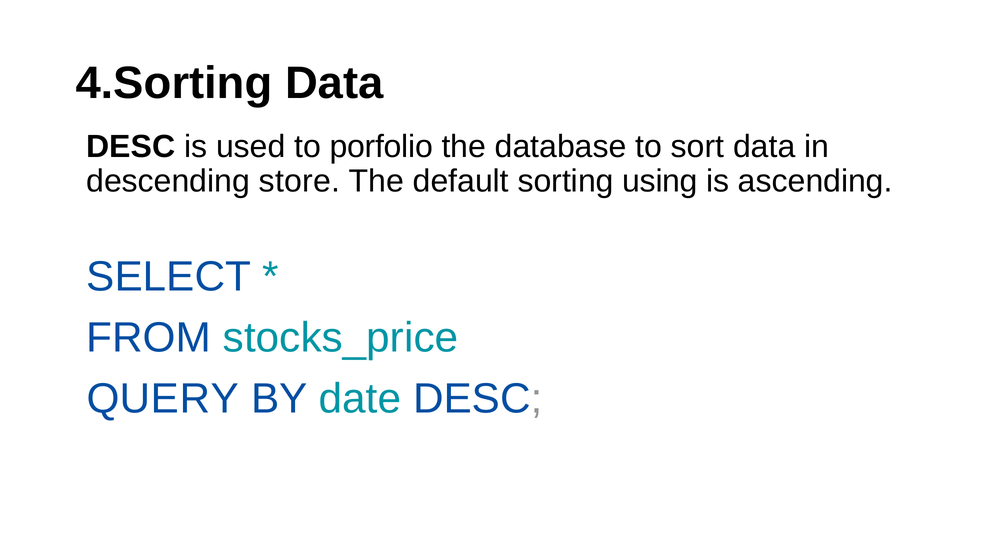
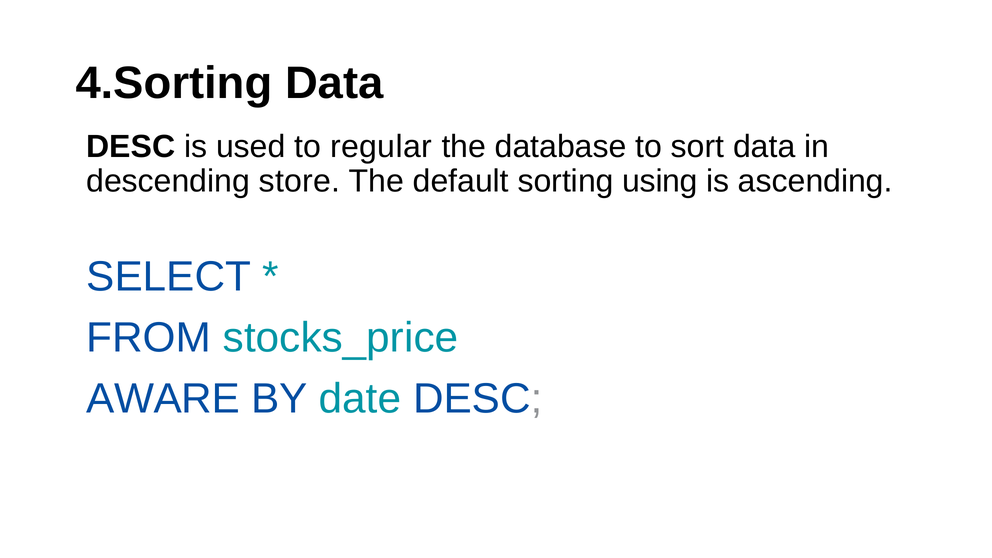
porfolio: porfolio -> regular
QUERY: QUERY -> AWARE
